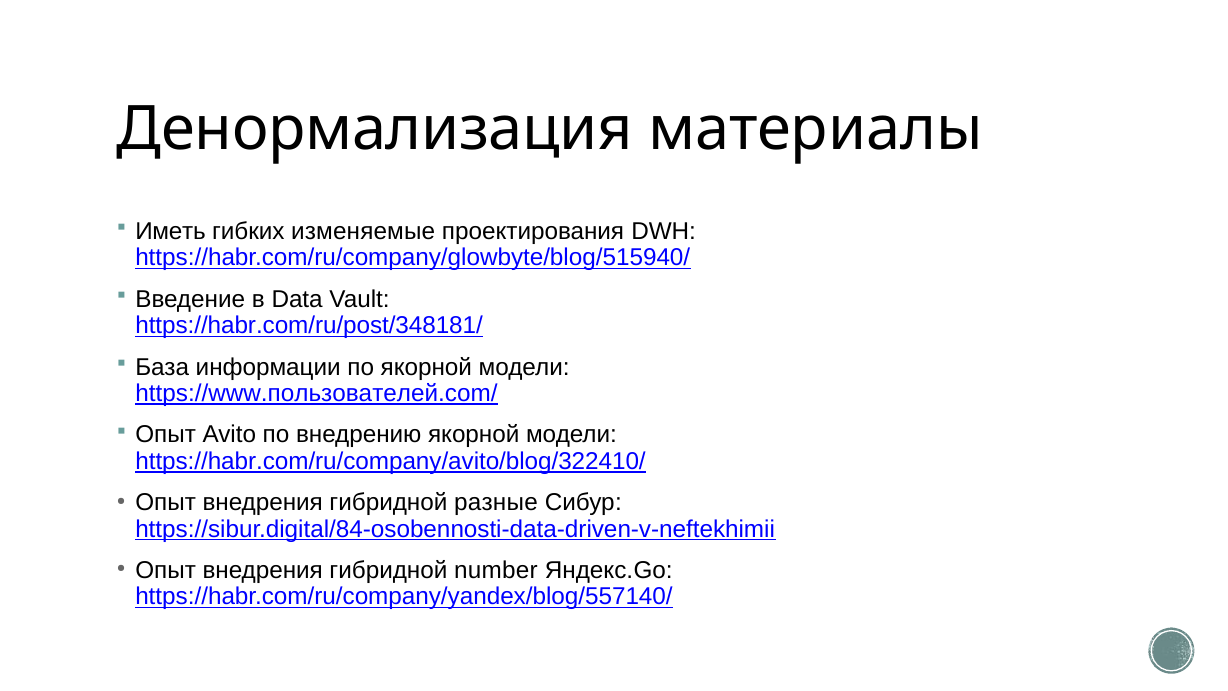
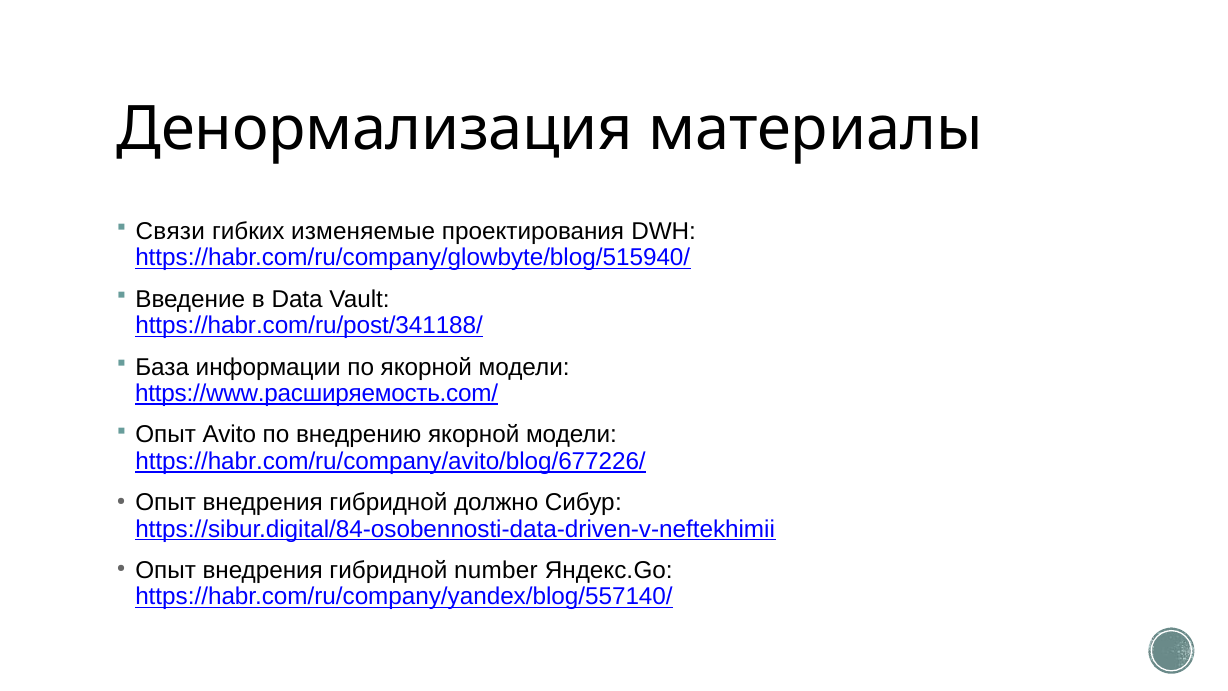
Иметь: Иметь -> Связи
https://habr.com/ru/post/348181/: https://habr.com/ru/post/348181/ -> https://habr.com/ru/post/341188/
https://www.пользователей.com/: https://www.пользователей.com/ -> https://www.расширяемость.com/
https://habr.com/ru/company/avito/blog/322410/: https://habr.com/ru/company/avito/blog/322410/ -> https://habr.com/ru/company/avito/blog/677226/
разные: разные -> должно
